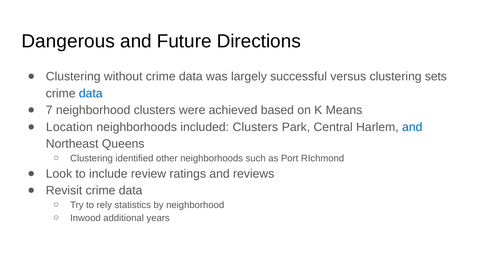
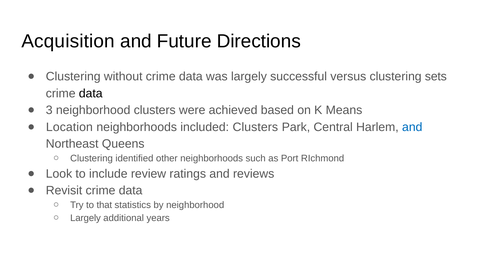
Dangerous: Dangerous -> Acquisition
data at (91, 93) colour: blue -> black
7: 7 -> 3
rely: rely -> that
Inwood at (85, 218): Inwood -> Largely
